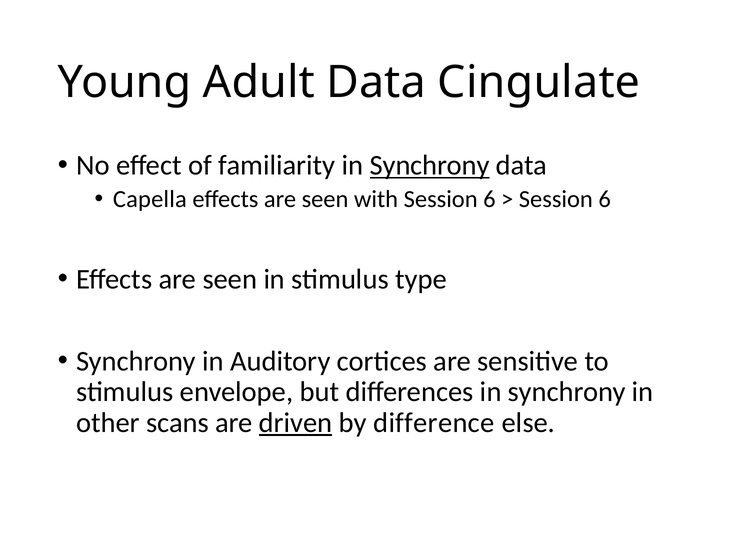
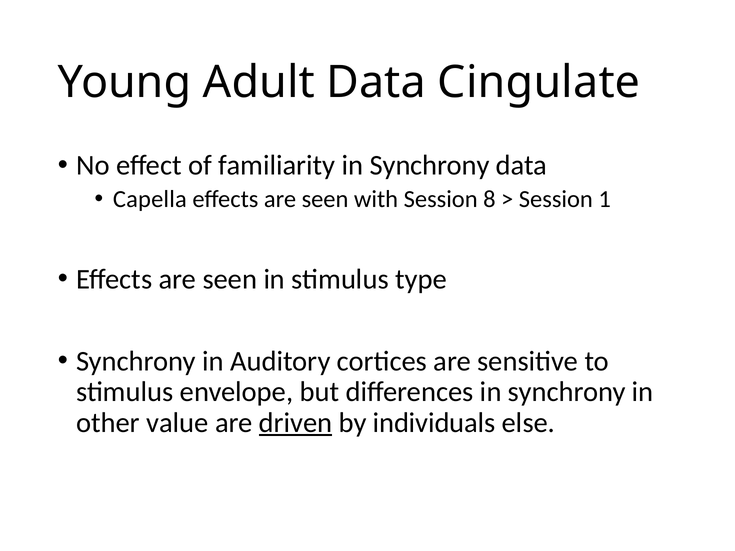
Synchrony at (430, 166) underline: present -> none
with Session 6: 6 -> 8
6 at (605, 199): 6 -> 1
scans: scans -> value
difference: difference -> individuals
